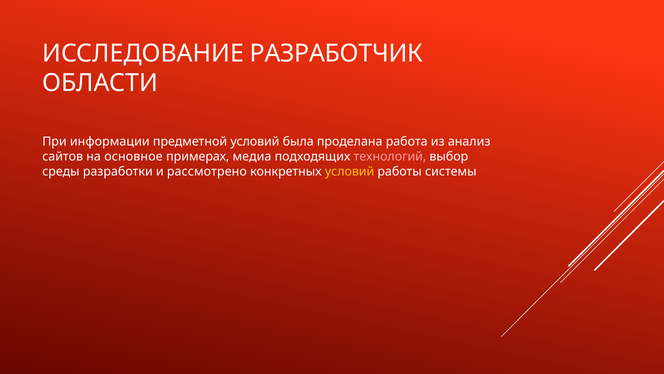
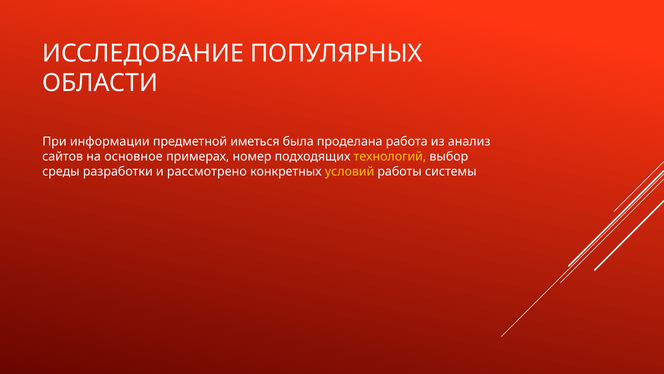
РАЗРАБОТЧИК: РАЗРАБОТЧИК -> ПОПУЛЯРНЫХ
предметной условий: условий -> иметься
медиа: медиа -> номер
технологий colour: pink -> yellow
